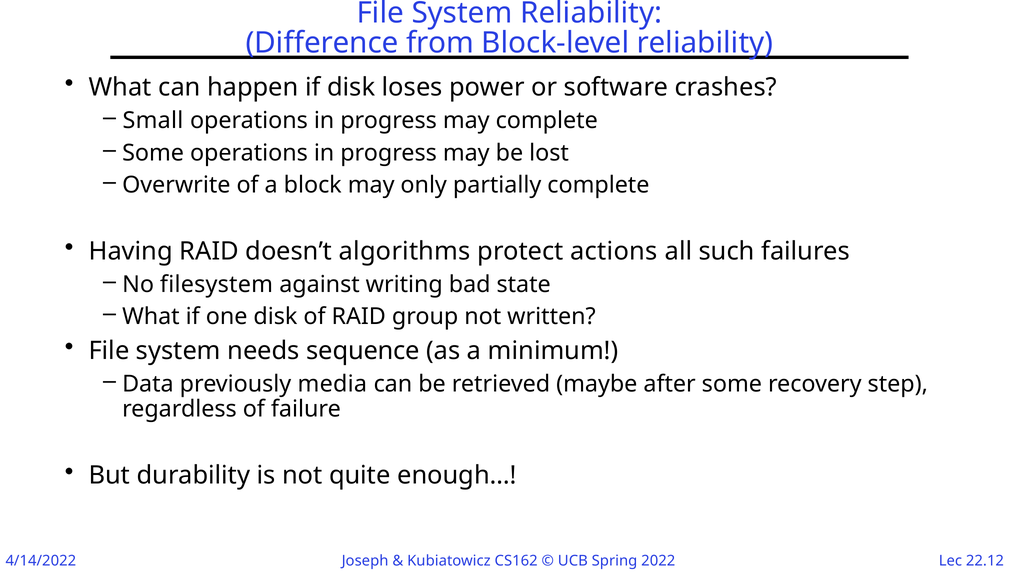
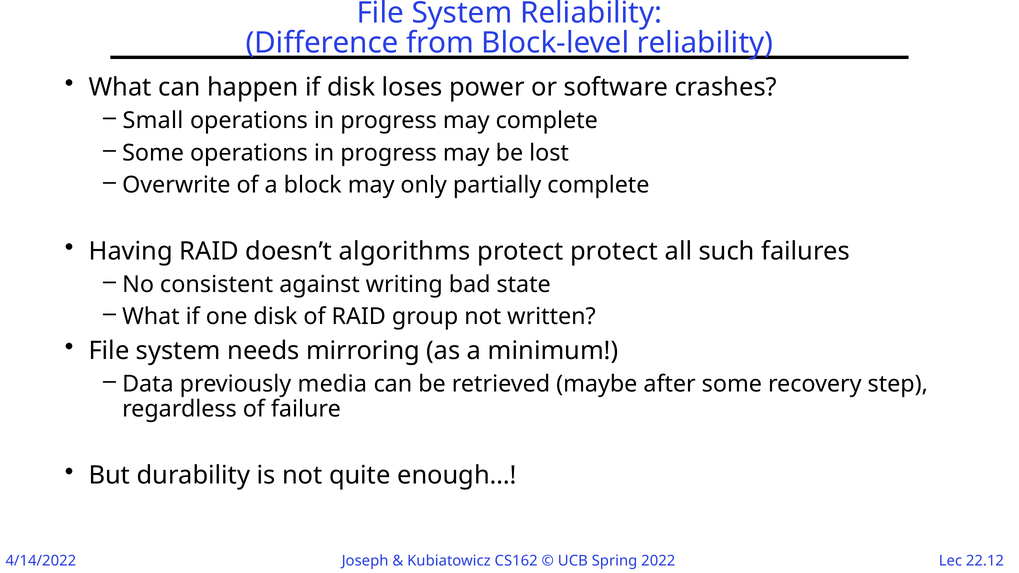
protect actions: actions -> protect
filesystem: filesystem -> consistent
sequence: sequence -> mirroring
